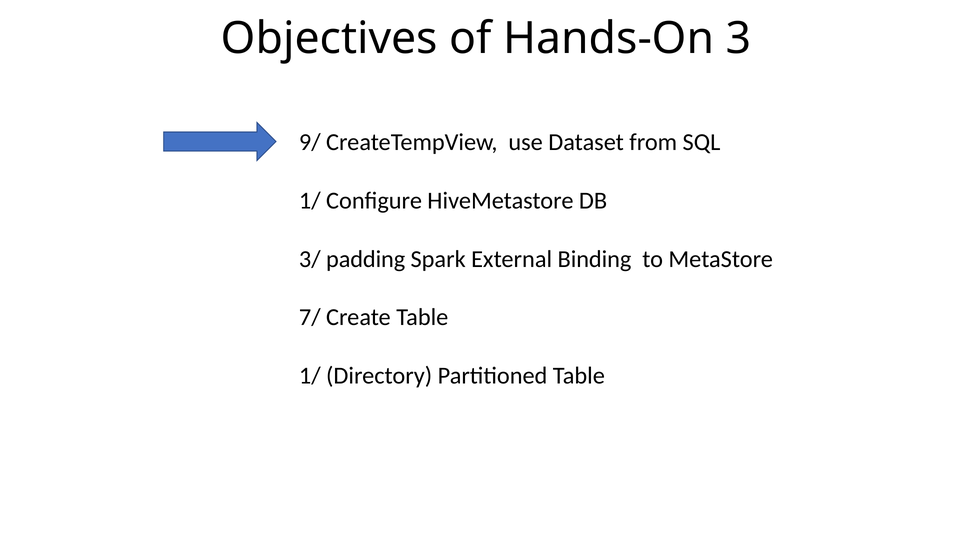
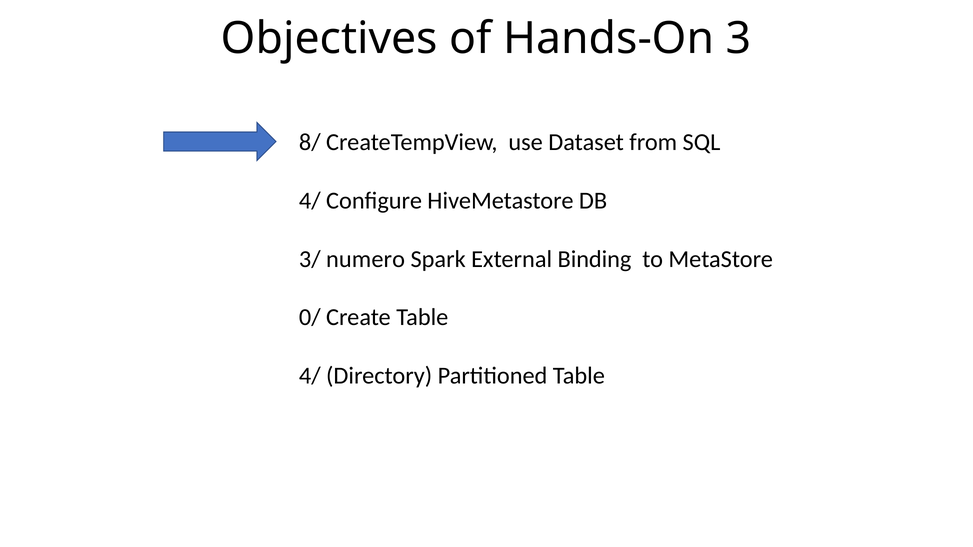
9/: 9/ -> 8/
1/ at (310, 201): 1/ -> 4/
padding: padding -> numero
7/: 7/ -> 0/
1/ at (310, 376): 1/ -> 4/
